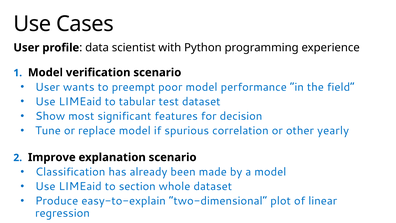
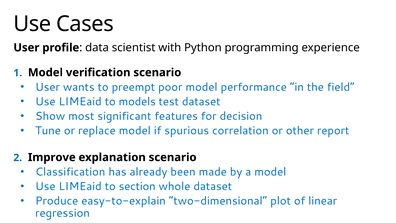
tabular: tabular -> models
yearly: yearly -> report
